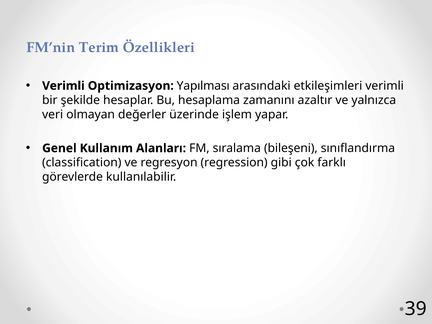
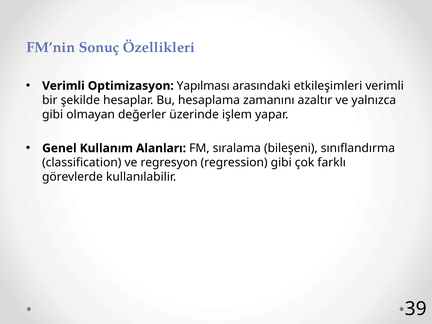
Terim: Terim -> Sonuç
veri at (53, 115): veri -> gibi
